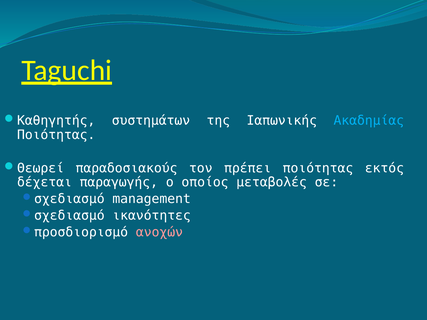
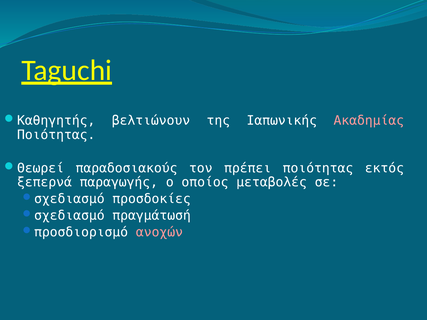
συστημάτων: συστημάτων -> βελτιώνουν
Ακαδημίας colour: light blue -> pink
δέχεται: δέχεται -> ξεπερνά
management: management -> προσδοκίες
ικανότητες: ικανότητες -> πραγμάτωσή
